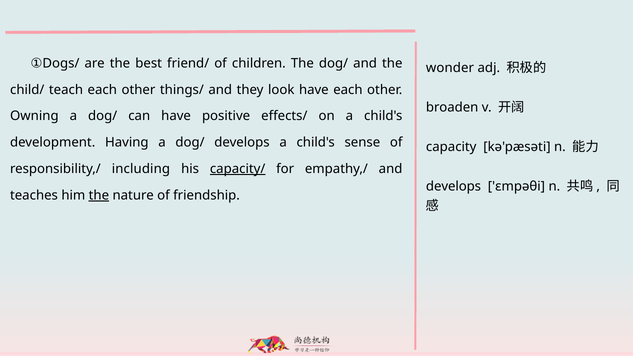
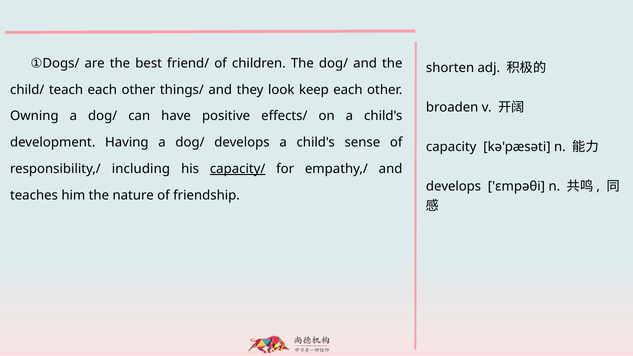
wonder: wonder -> shorten
look have: have -> keep
the at (99, 195) underline: present -> none
